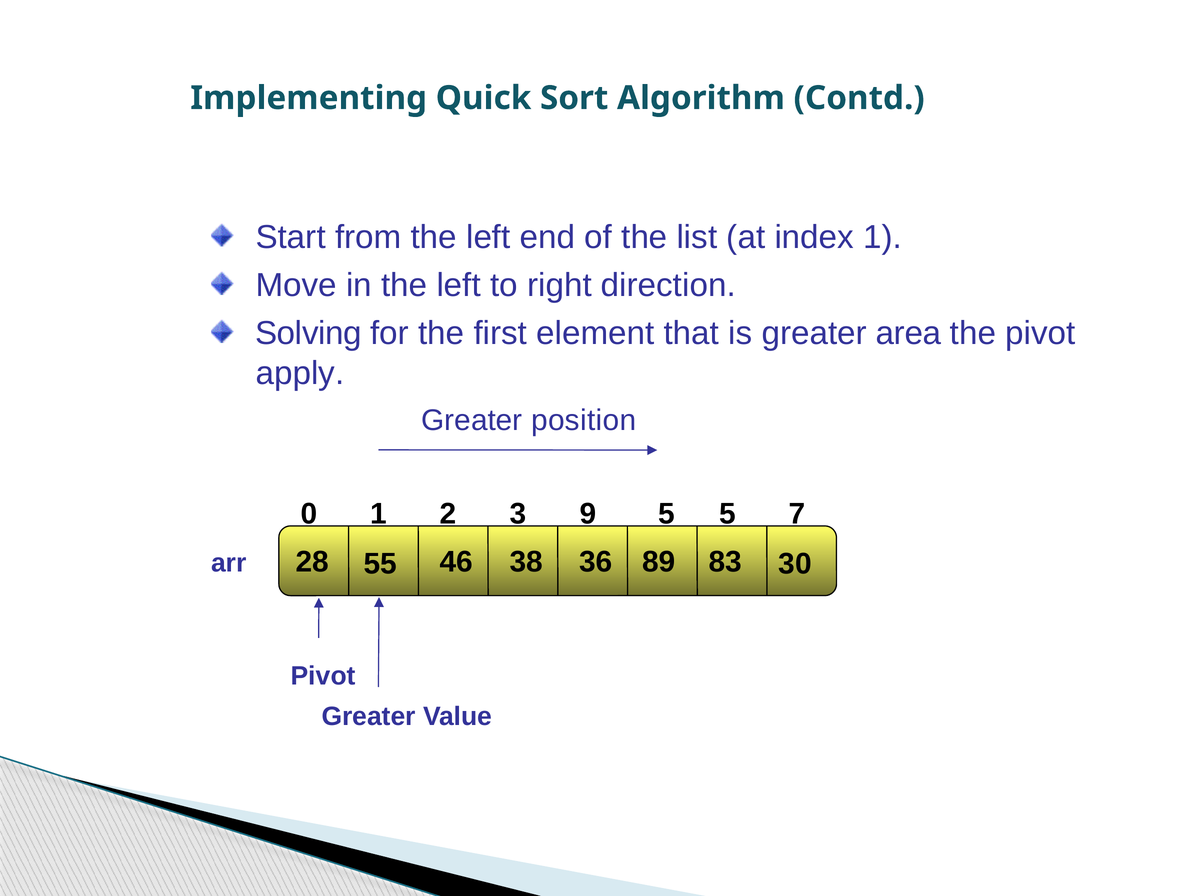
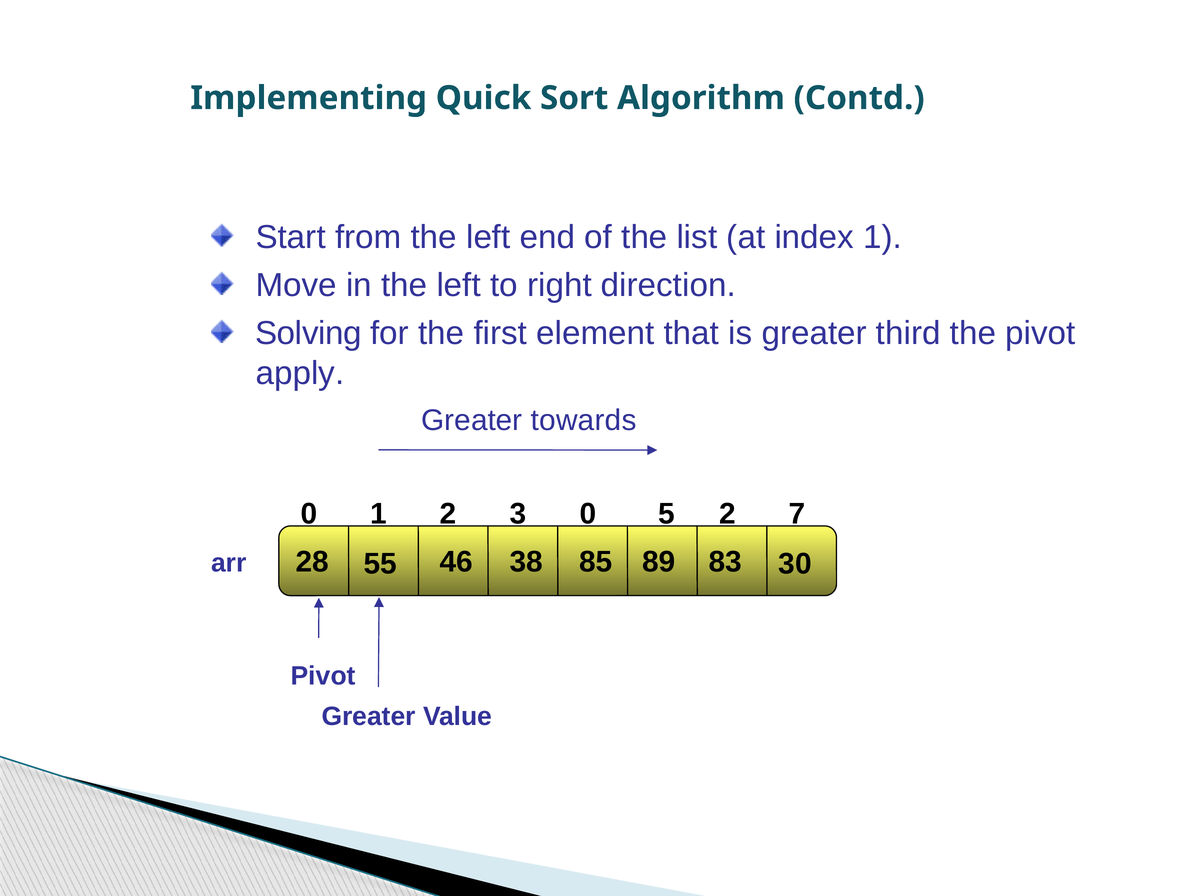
area: area -> third
position: position -> towards
5 5: 5 -> 2
0 9: 9 -> 0
36: 36 -> 85
